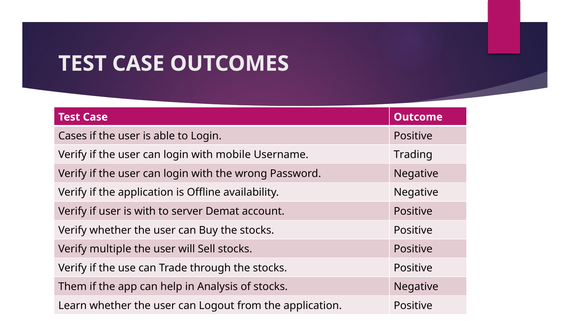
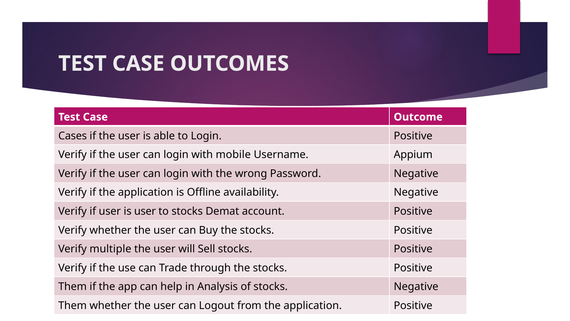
Trading: Trading -> Appium
is with: with -> user
to server: server -> stocks
Learn at (73, 305): Learn -> Them
